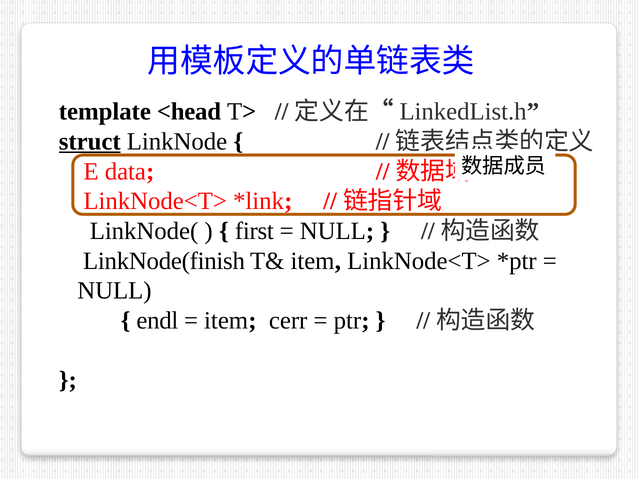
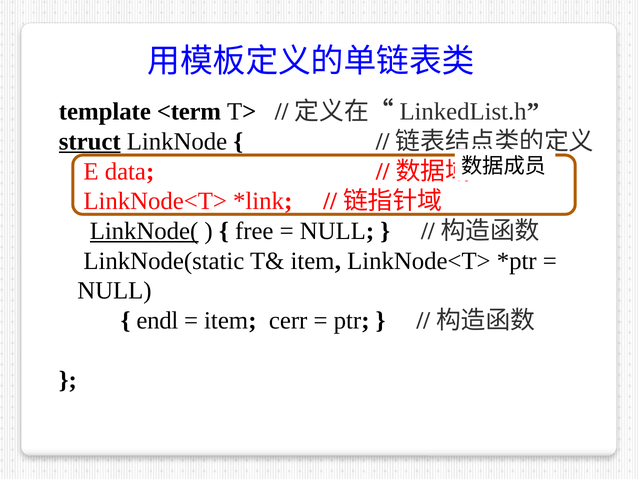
<head: <head -> <term
LinkNode( underline: none -> present
first: first -> free
LinkNode(finish: LinkNode(finish -> LinkNode(static
